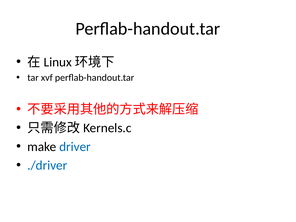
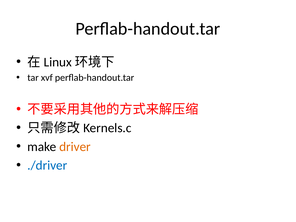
driver colour: blue -> orange
